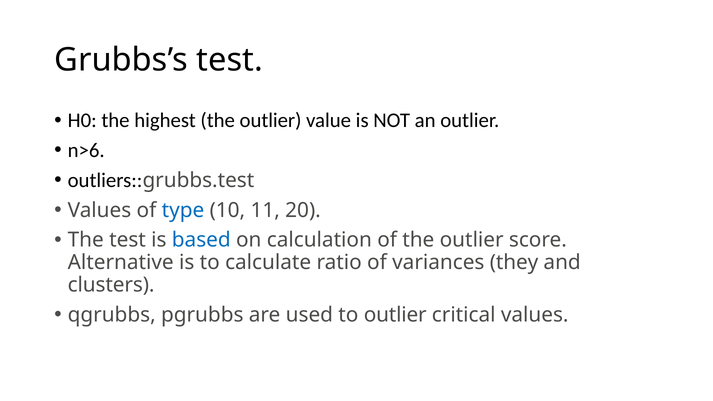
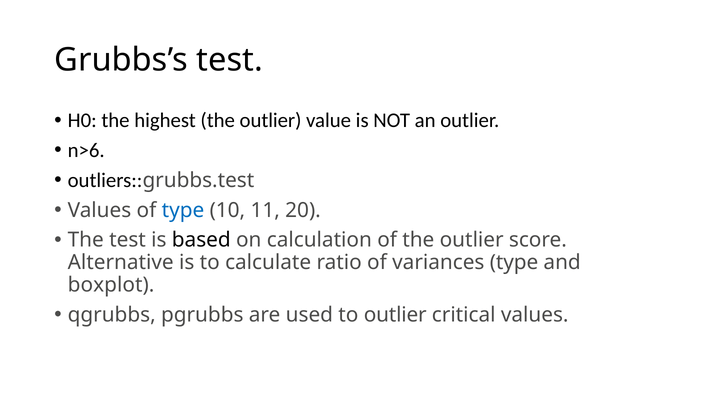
based colour: blue -> black
variances they: they -> type
clusters: clusters -> boxplot
